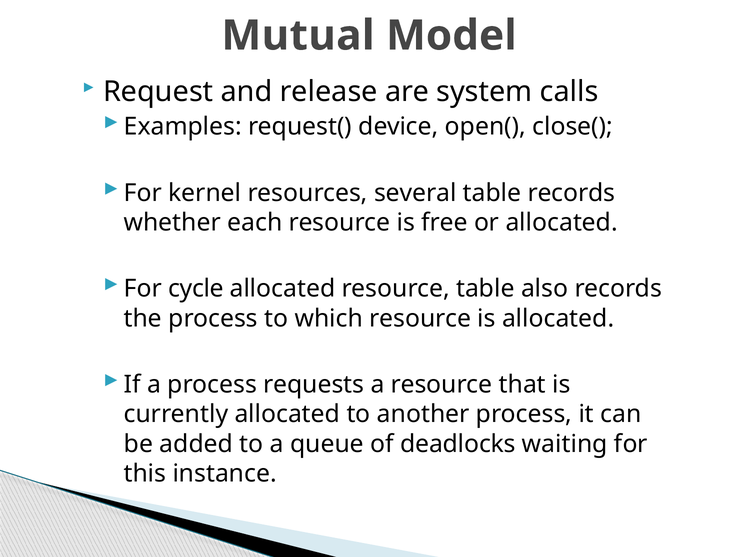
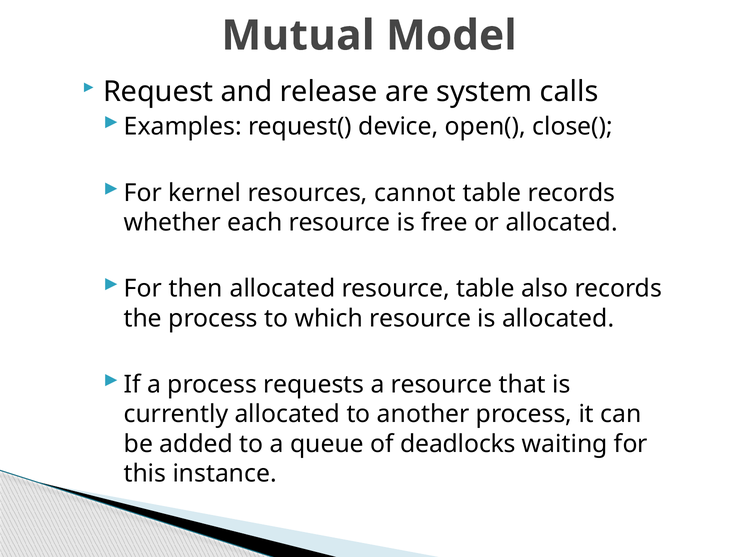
several: several -> cannot
cycle: cycle -> then
